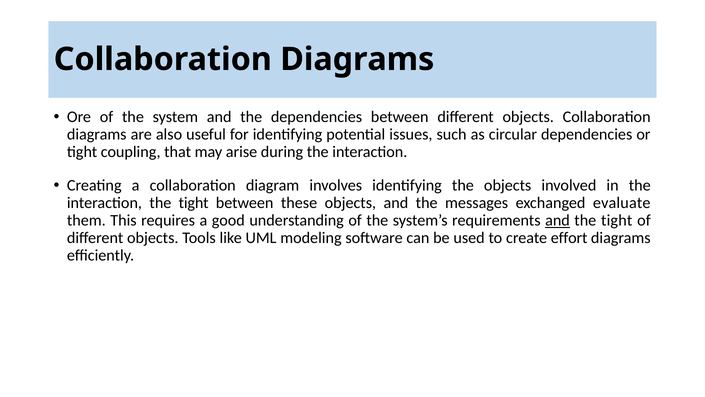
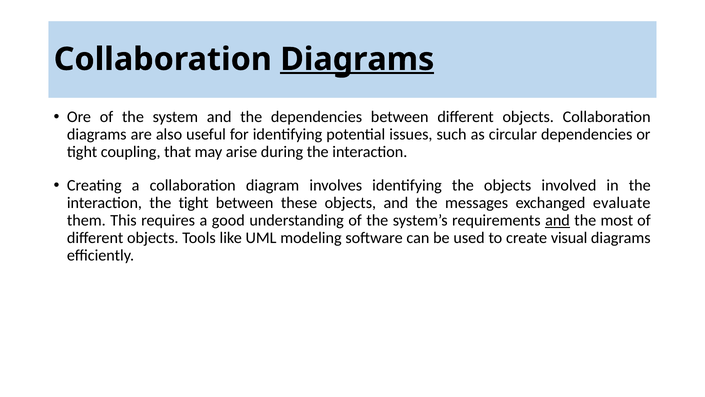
Diagrams at (357, 59) underline: none -> present
tight at (617, 220): tight -> most
effort: effort -> visual
